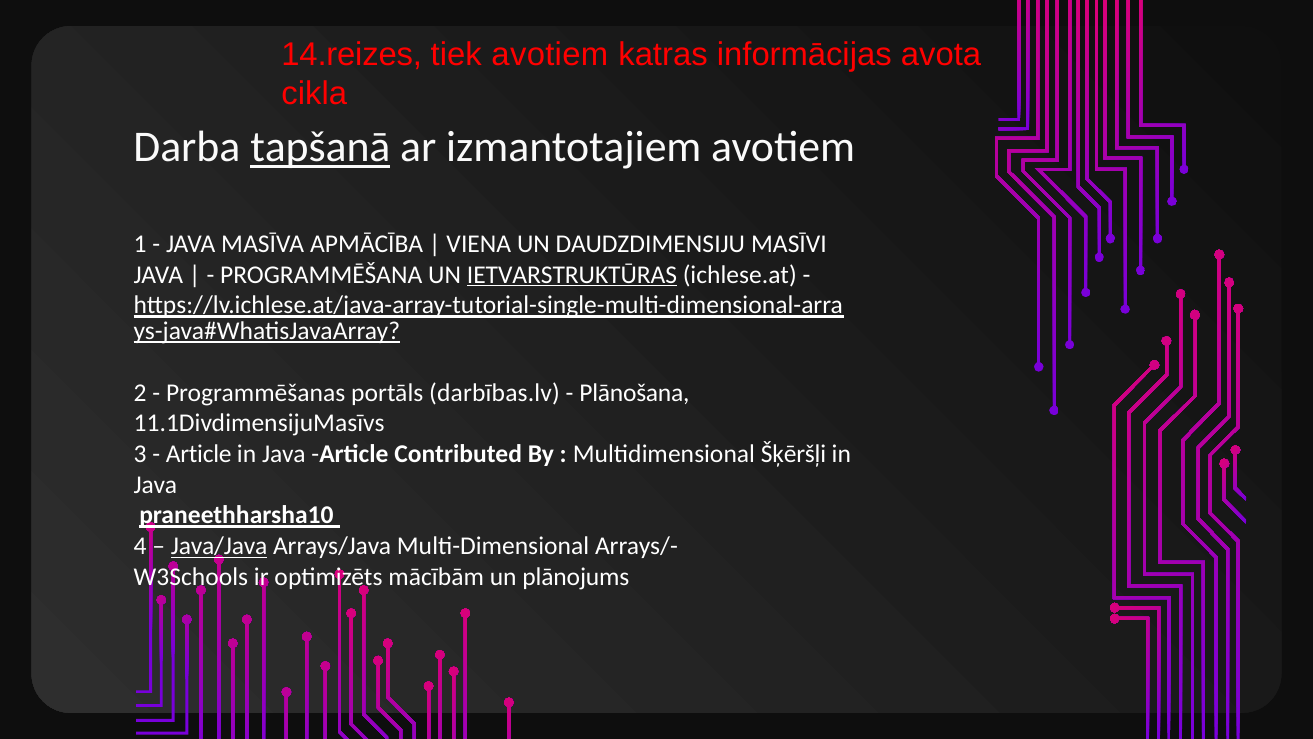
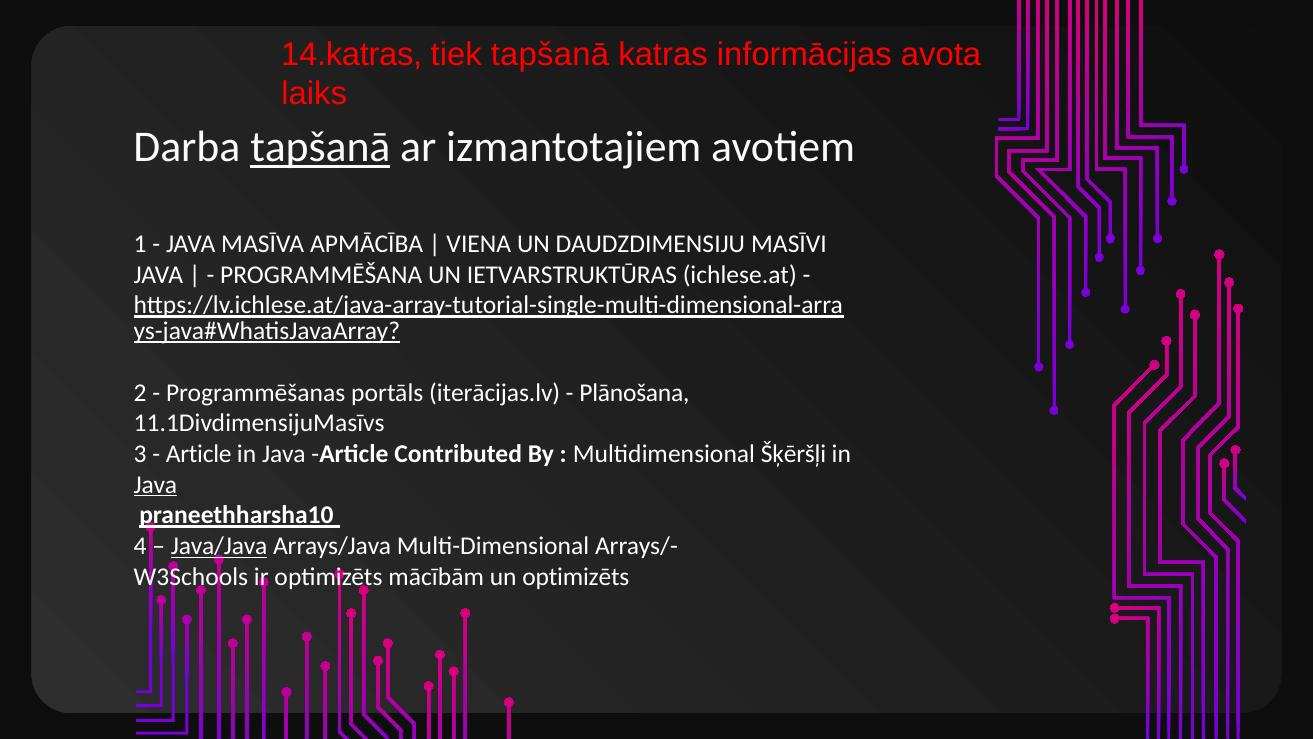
14.reizes: 14.reizes -> 14.katras
tiek avotiem: avotiem -> tapšanā
cikla: cikla -> laiks
IETVARSTRUKTŪRAS underline: present -> none
darbības.lv: darbības.lv -> iterācijas.lv
Java at (155, 484) underline: none -> present
un plānojums: plānojums -> optimizēts
